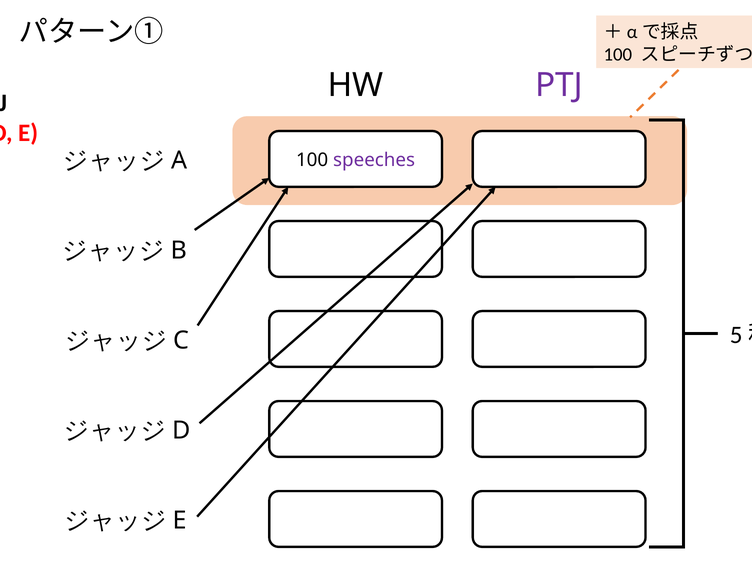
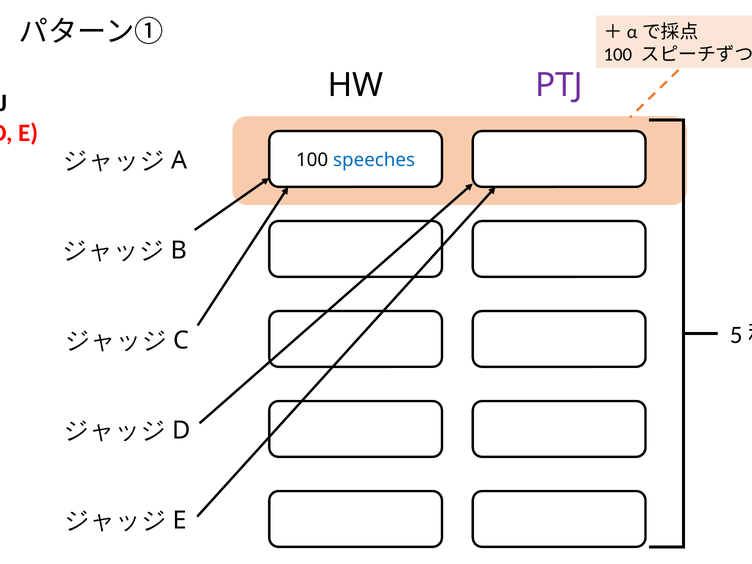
speeches colour: purple -> blue
